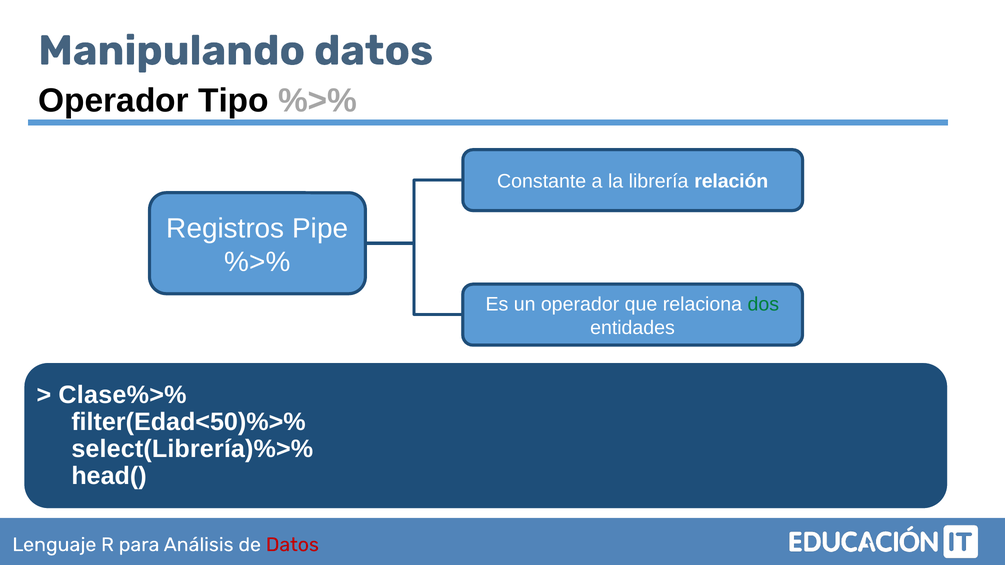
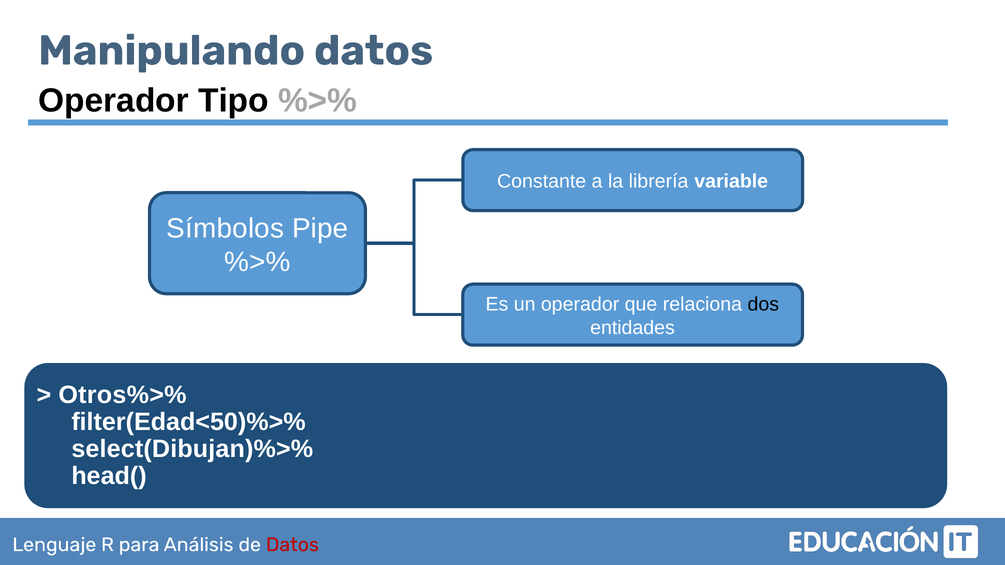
relación: relación -> variable
Registros: Registros -> Símbolos
dos colour: green -> black
Clase%>%: Clase%>% -> Otros%>%
select(Librería)%>%: select(Librería)%>% -> select(Dibujan)%>%
